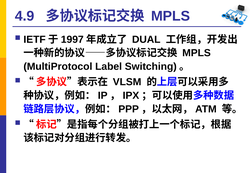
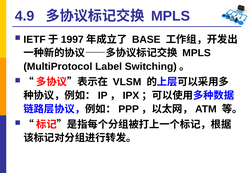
DUAL: DUAL -> BASE
